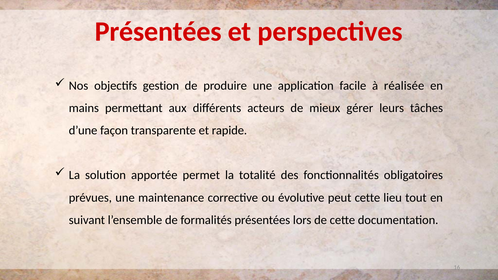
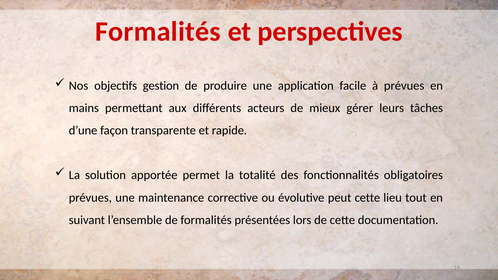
Présentées at (158, 32): Présentées -> Formalités
à réalisée: réalisée -> prévues
